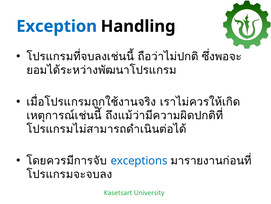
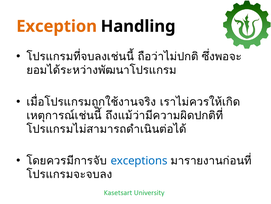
Exception colour: blue -> orange
